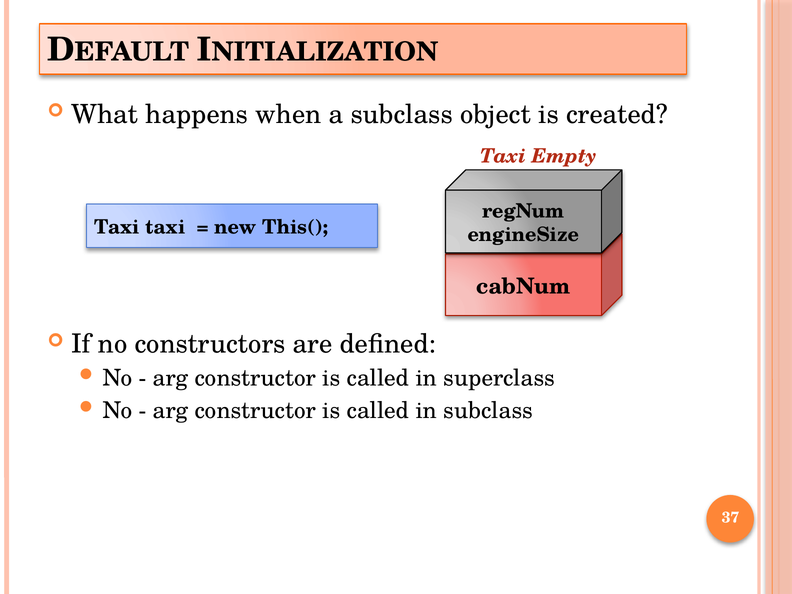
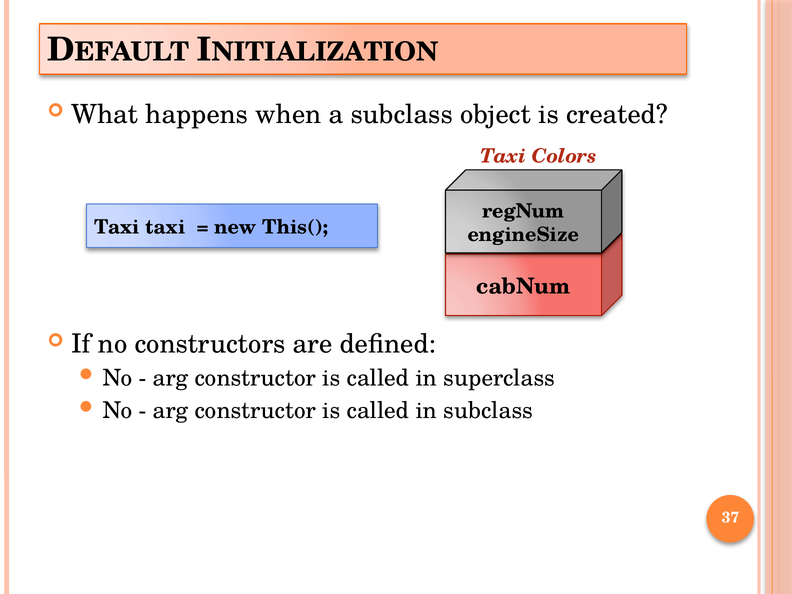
Empty: Empty -> Colors
